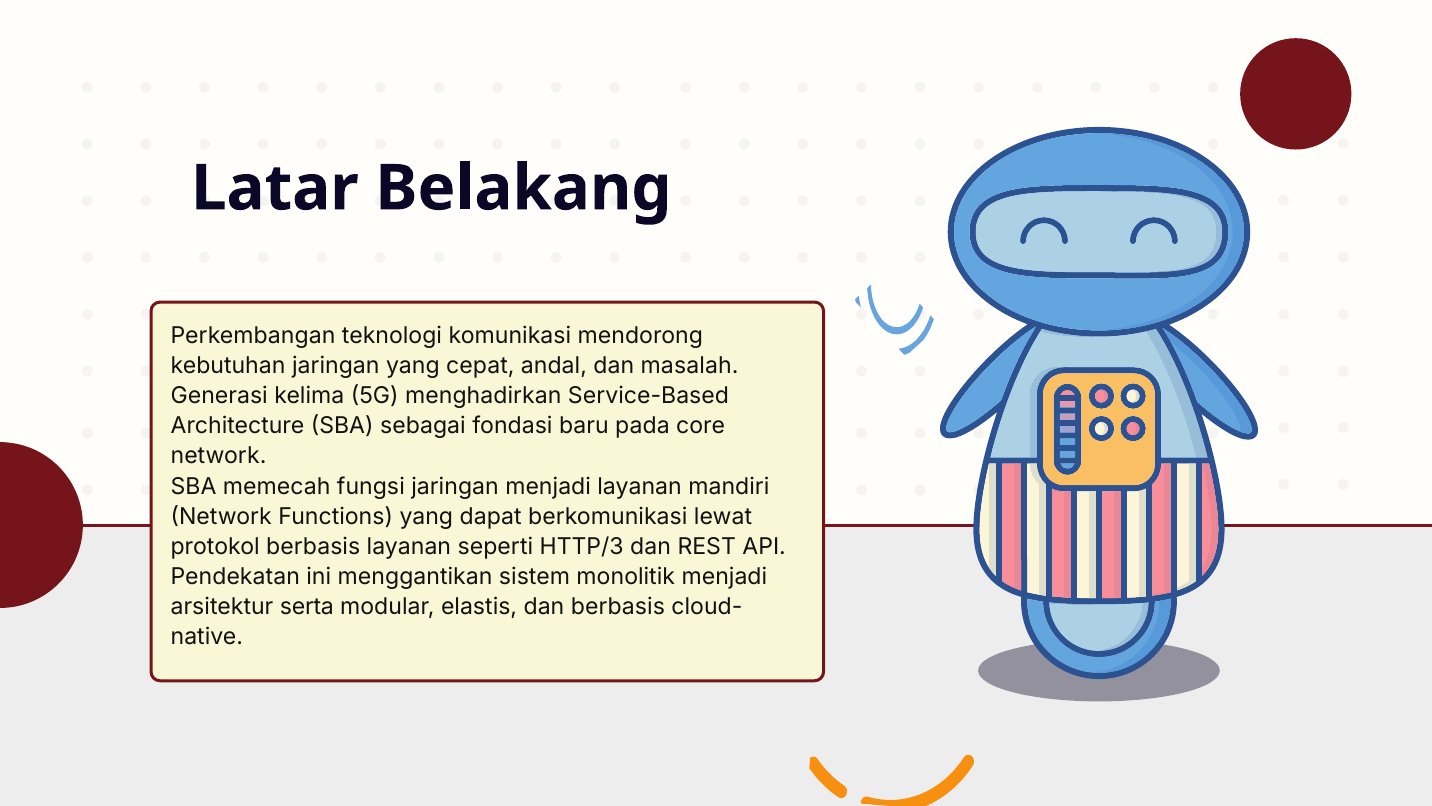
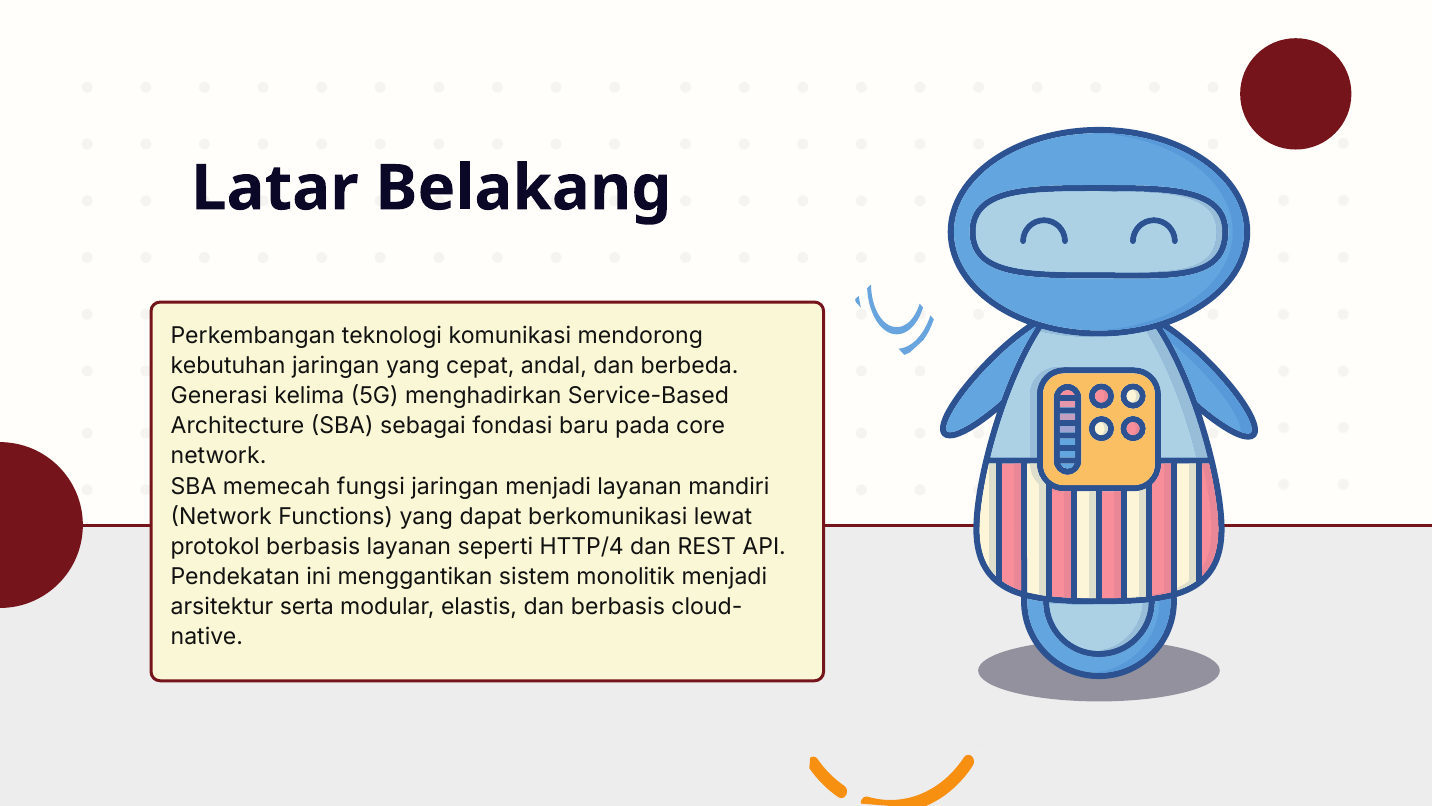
masalah: masalah -> berbeda
HTTP/3: HTTP/3 -> HTTP/4
